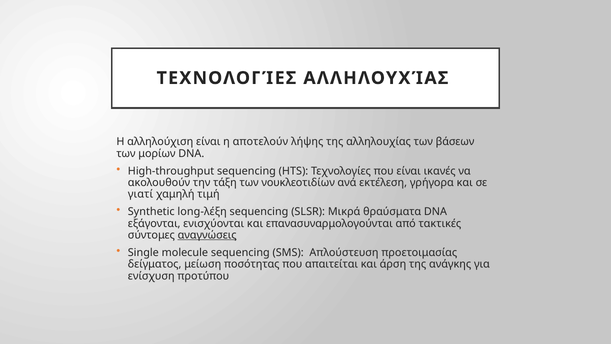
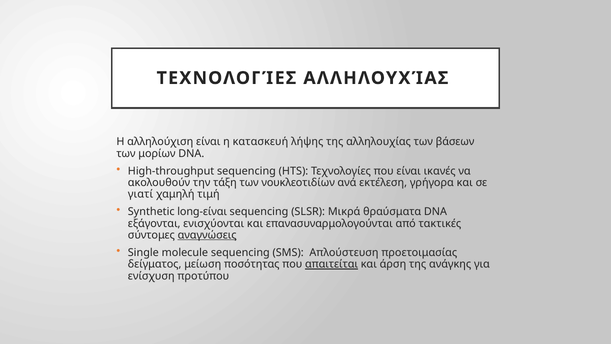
αποτελούν: αποτελούν -> κατασκευή
long-λέξη: long-λέξη -> long-είναι
απαιτείται underline: none -> present
